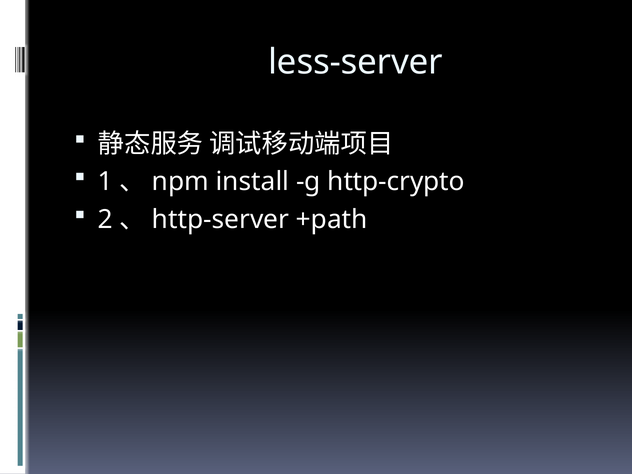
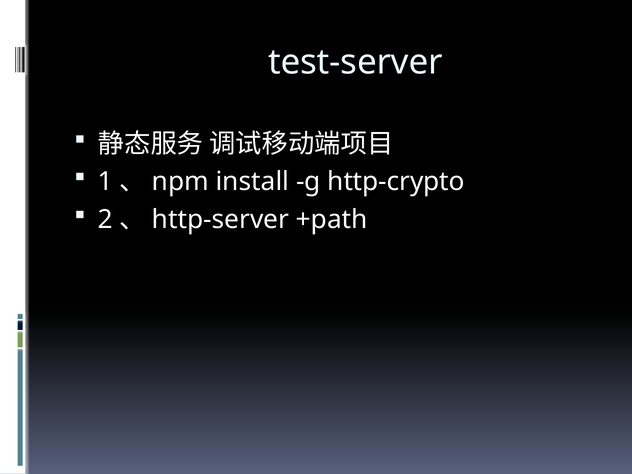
less-server: less-server -> test-server
